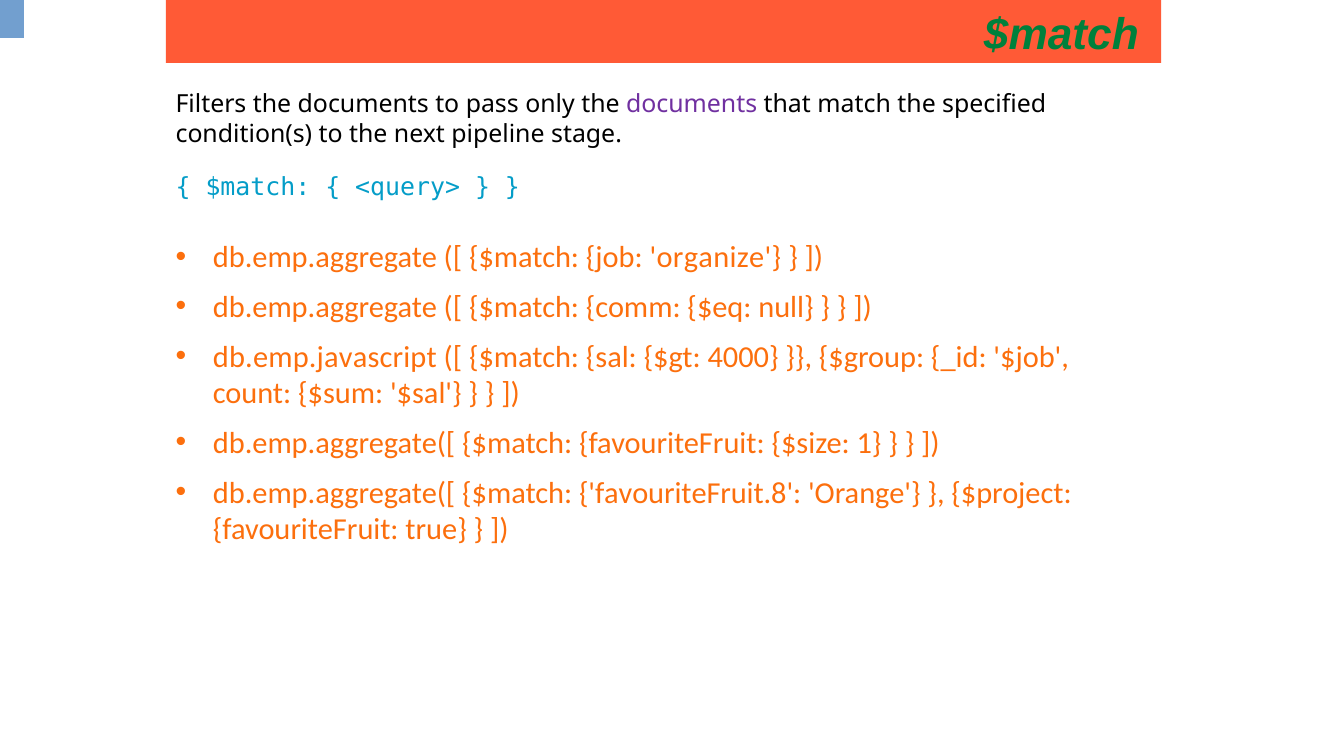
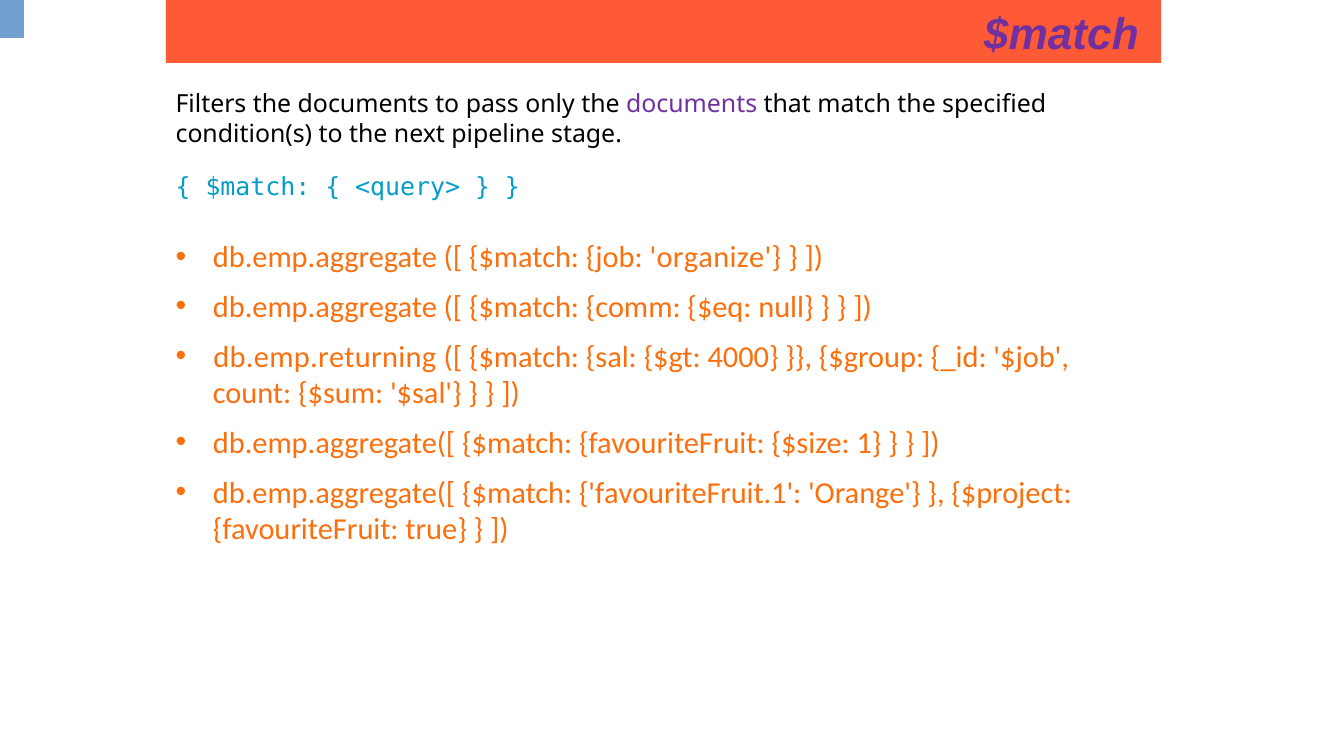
$match at (1061, 35) colour: green -> purple
db.emp.javascript: db.emp.javascript -> db.emp.returning
favouriteFruit.8: favouriteFruit.8 -> favouriteFruit.1
